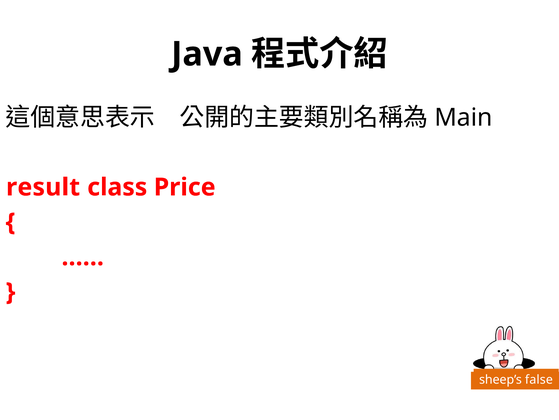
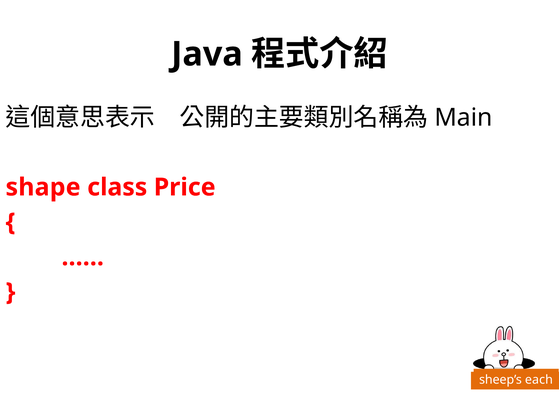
result: result -> shape
false: false -> each
